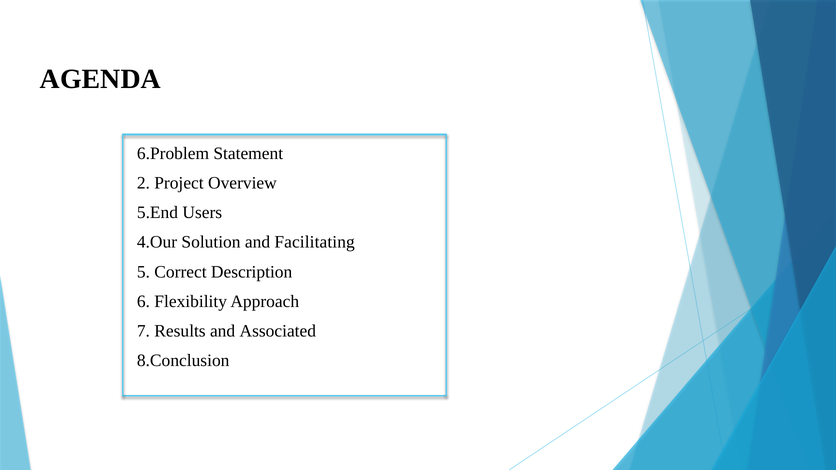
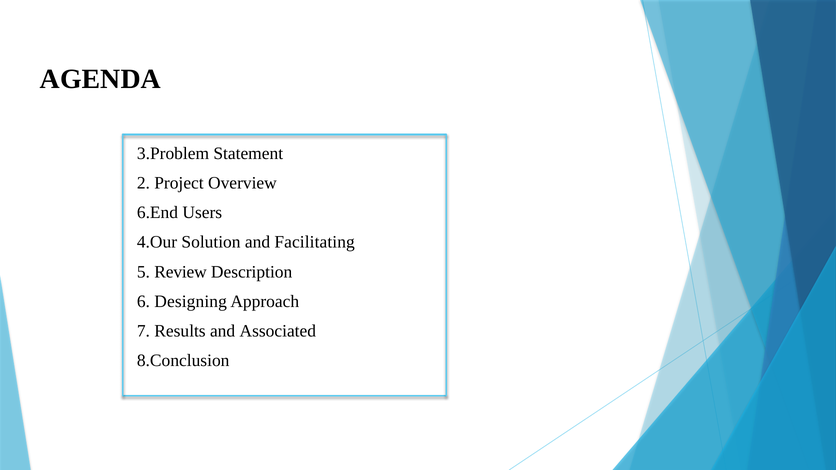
6.Problem: 6.Problem -> 3.Problem
5.End: 5.End -> 6.End
Correct: Correct -> Review
Flexibility: Flexibility -> Designing
